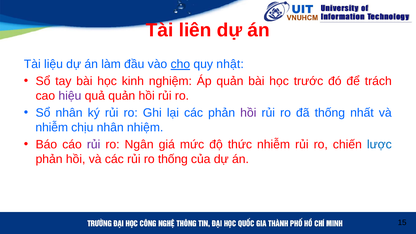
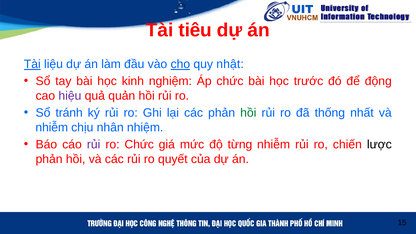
liên: liên -> tiêu
Tài at (32, 64) underline: none -> present
Áp quản: quản -> chức
trách: trách -> động
Sổ nhân: nhân -> tránh
hồi at (248, 113) colour: purple -> green
ro Ngân: Ngân -> Chức
thức: thức -> từng
lược colour: blue -> black
ro thống: thống -> quyết
